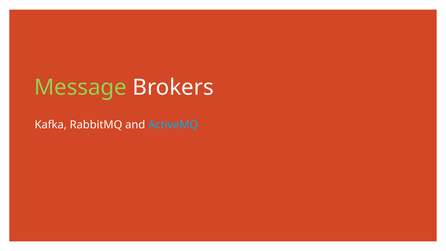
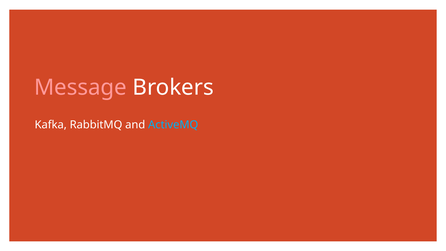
Message colour: light green -> pink
